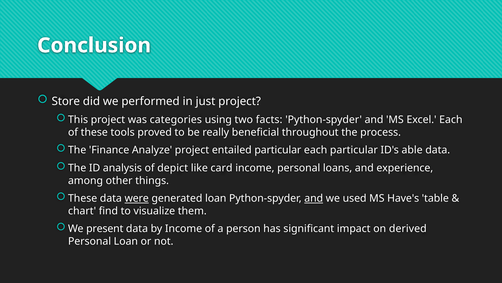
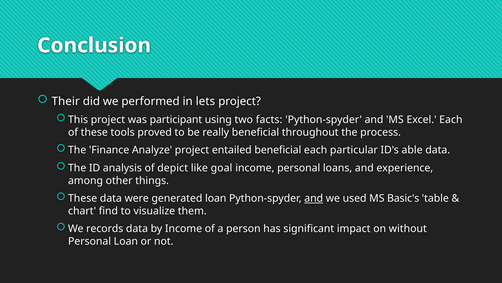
Store: Store -> Their
just: just -> lets
categories: categories -> participant
entailed particular: particular -> beneficial
card: card -> goal
were underline: present -> none
Have's: Have's -> Basic's
present: present -> records
derived: derived -> without
